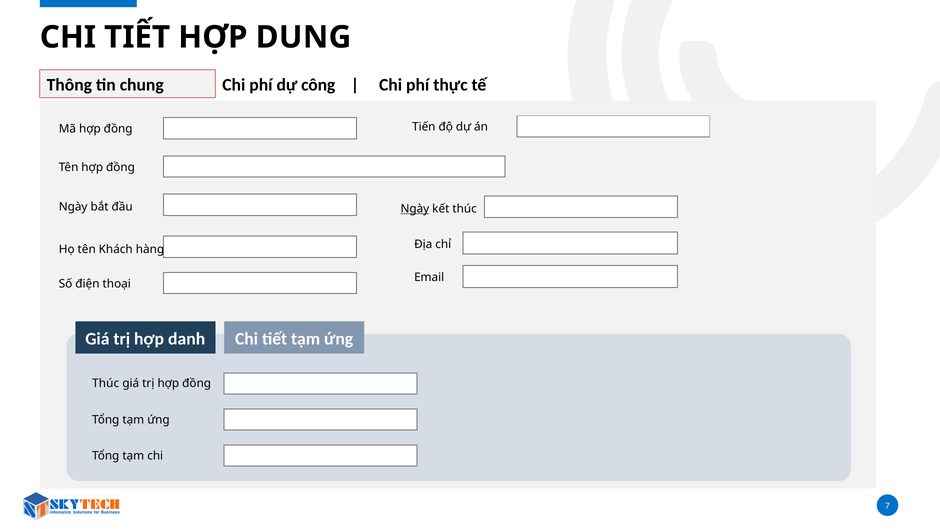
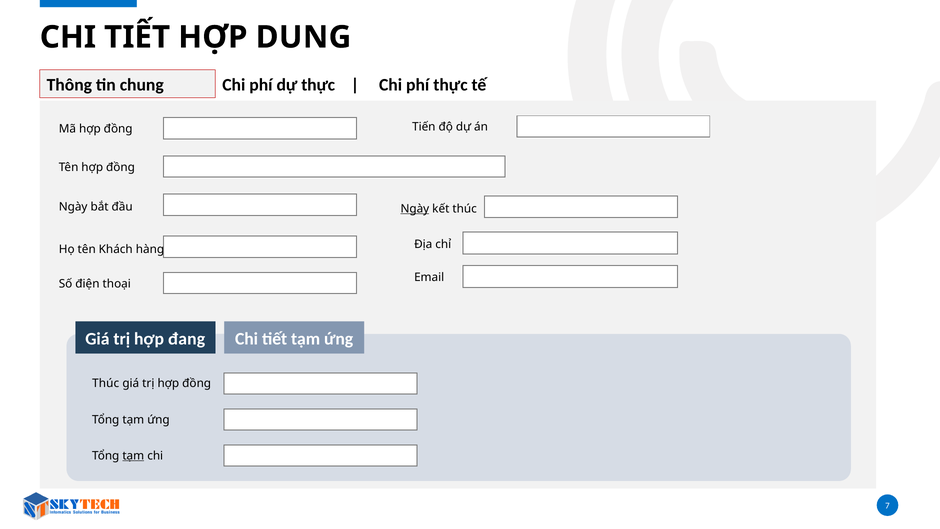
dự công: công -> thực
danh: danh -> đang
tạm at (133, 456) underline: none -> present
